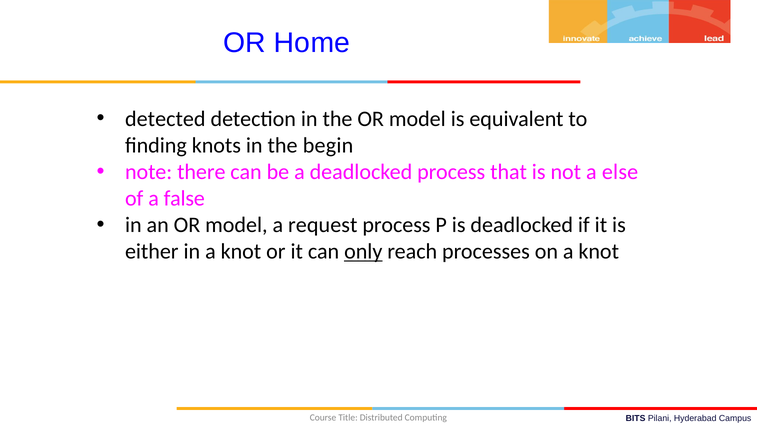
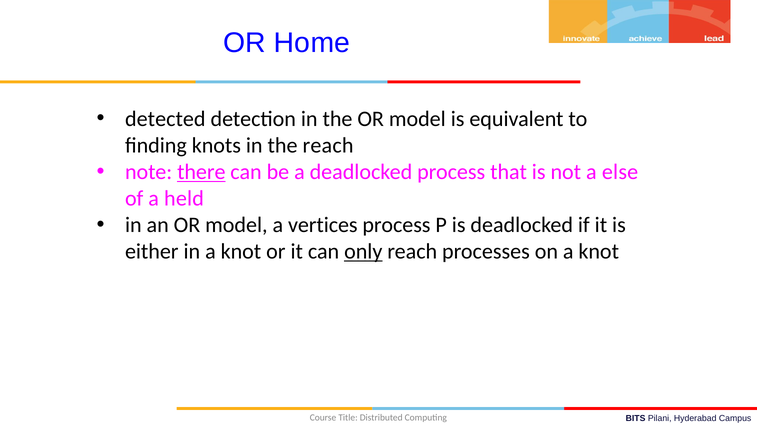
the begin: begin -> reach
there underline: none -> present
false: false -> held
request: request -> vertices
